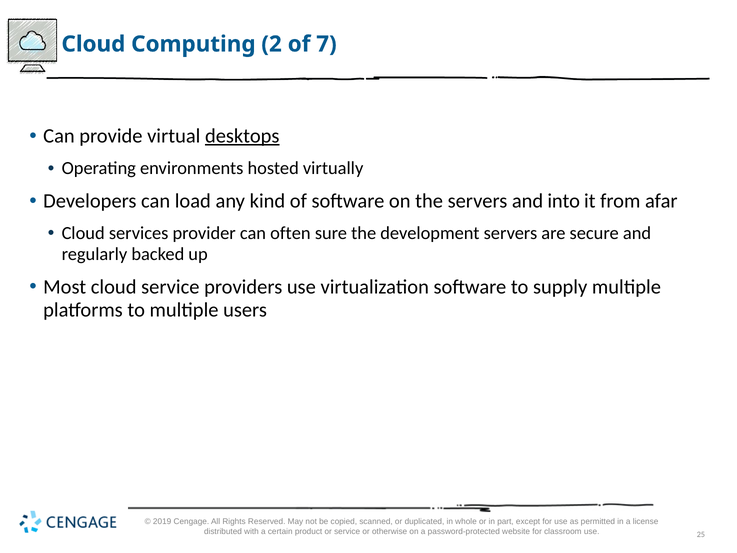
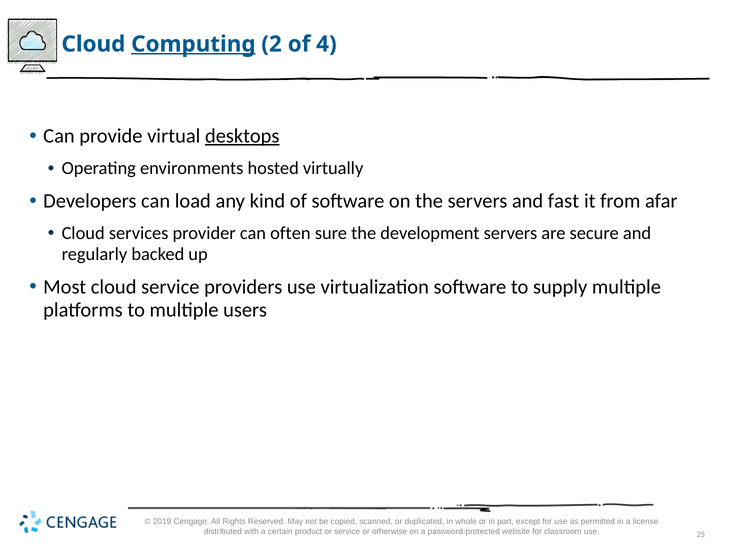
Computing underline: none -> present
7: 7 -> 4
into: into -> fast
